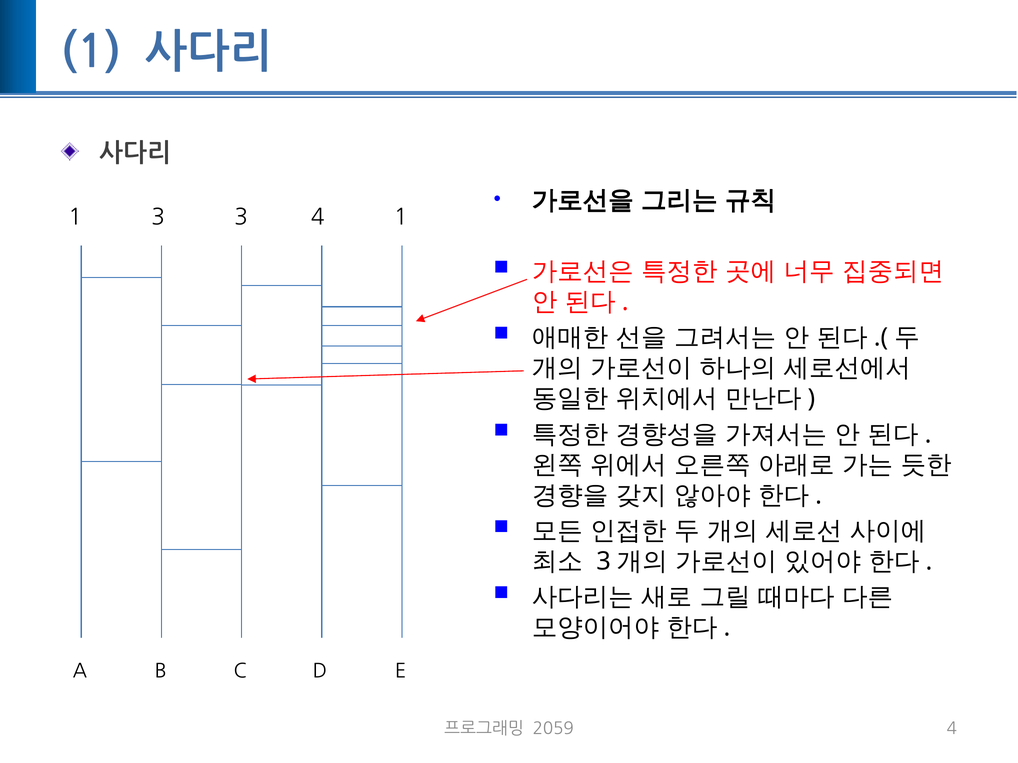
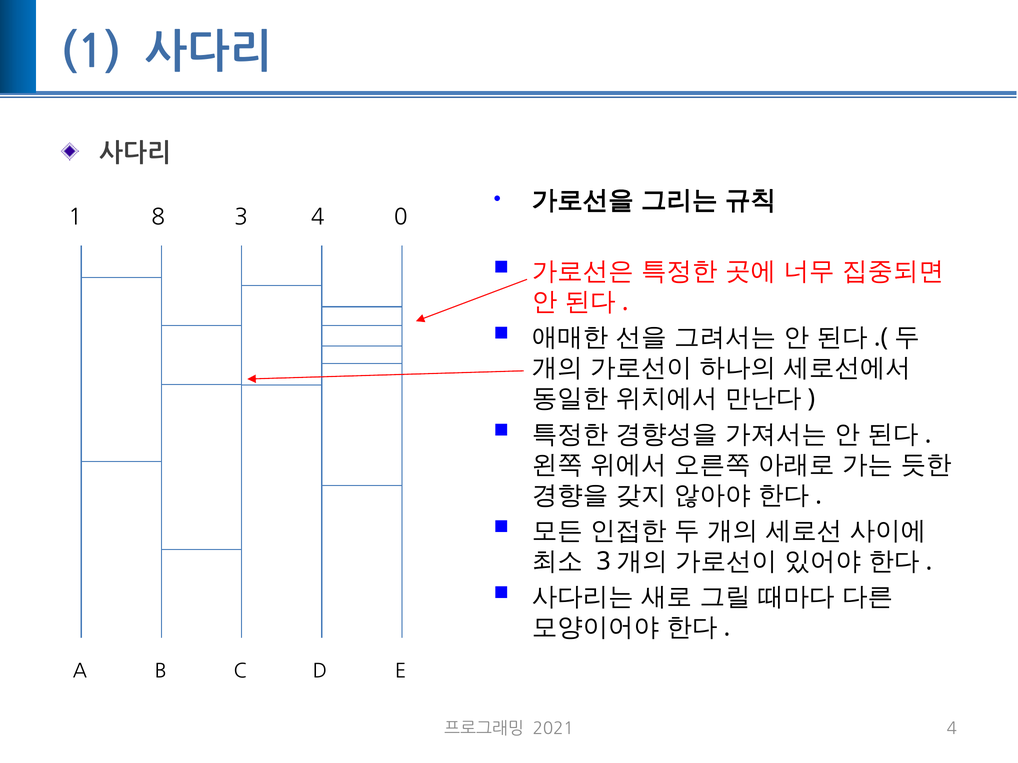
1 3: 3 -> 8
3 4 1: 1 -> 0
2059: 2059 -> 2021
